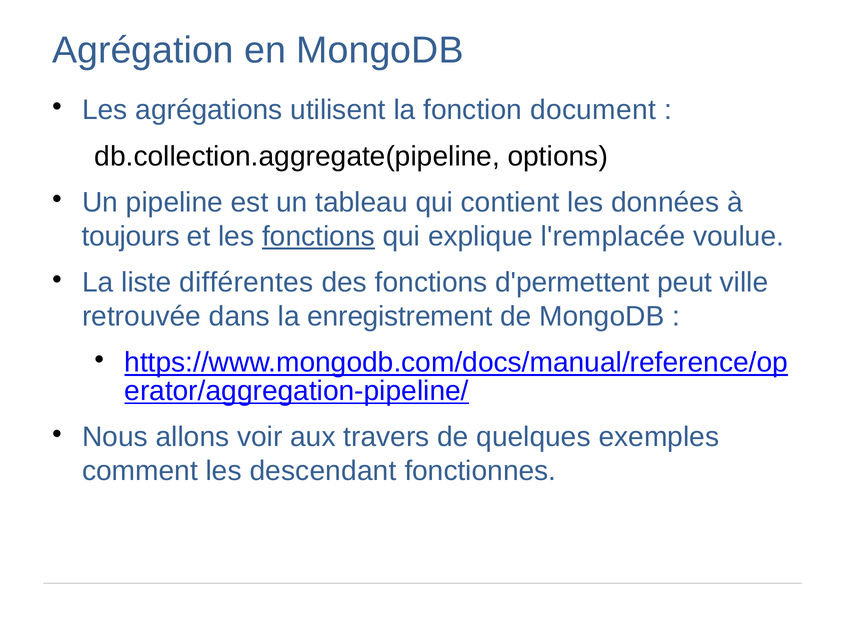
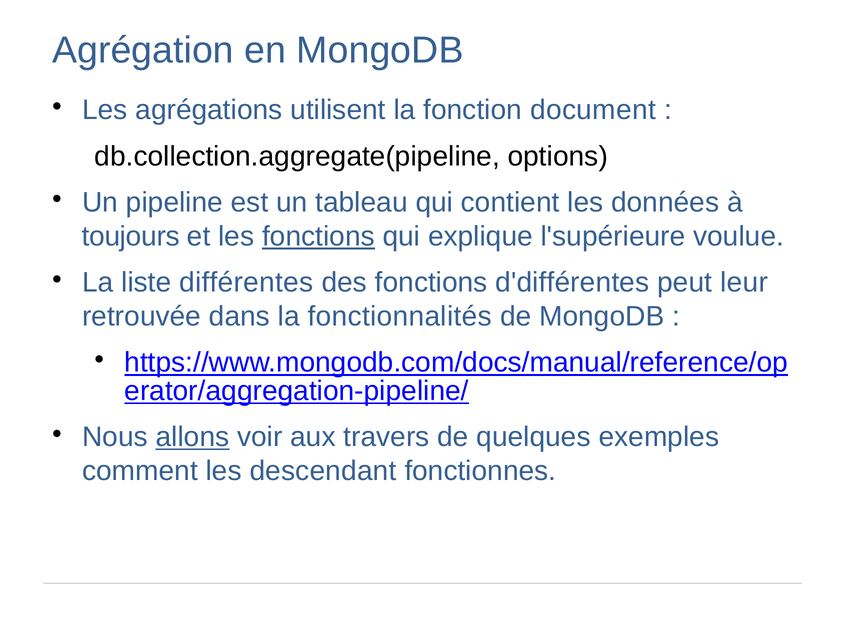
l'remplacée: l'remplacée -> l'supérieure
d'permettent: d'permettent -> d'différentes
ville: ville -> leur
enregistrement: enregistrement -> fonctionnalités
allons underline: none -> present
